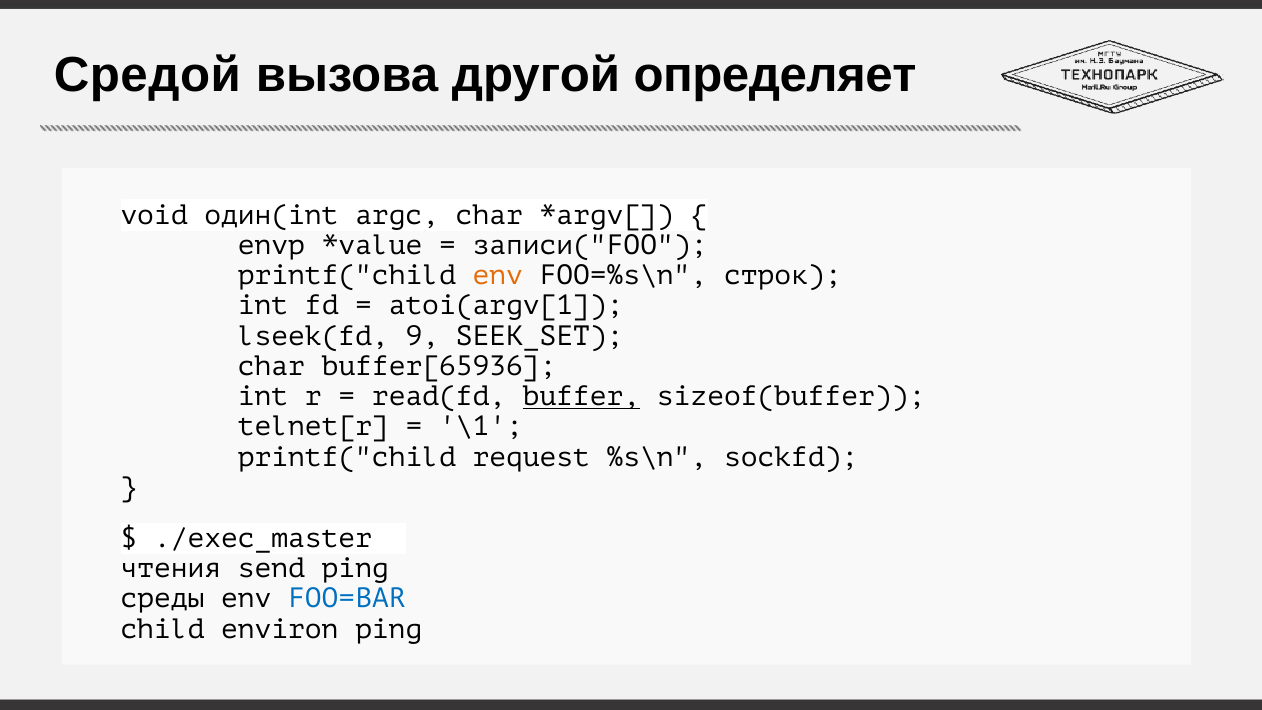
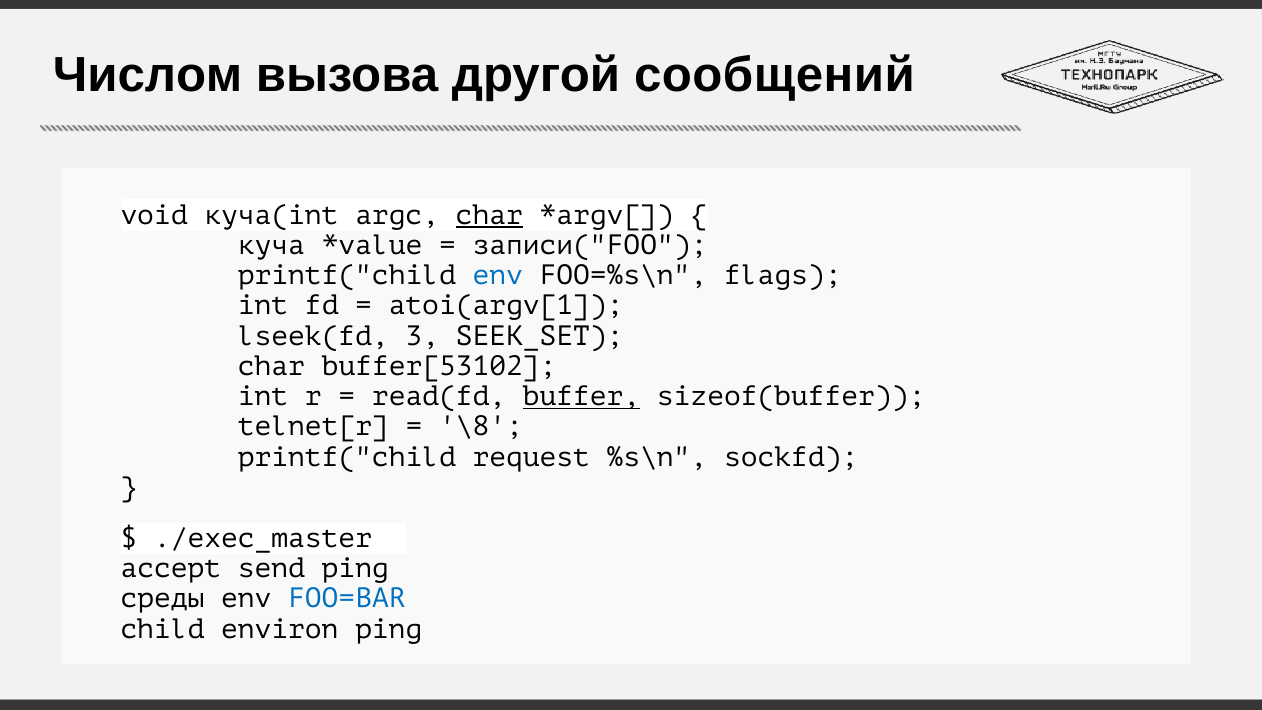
Средой: Средой -> Числом
определяет: определяет -> сообщений
один(int: один(int -> куча(int
char at (489, 215) underline: none -> present
envp: envp -> куча
env at (498, 275) colour: orange -> blue
строк: строк -> flags
9: 9 -> 3
buffer[65936: buffer[65936 -> buffer[53102
\1: \1 -> \8
чтения: чтения -> accept
